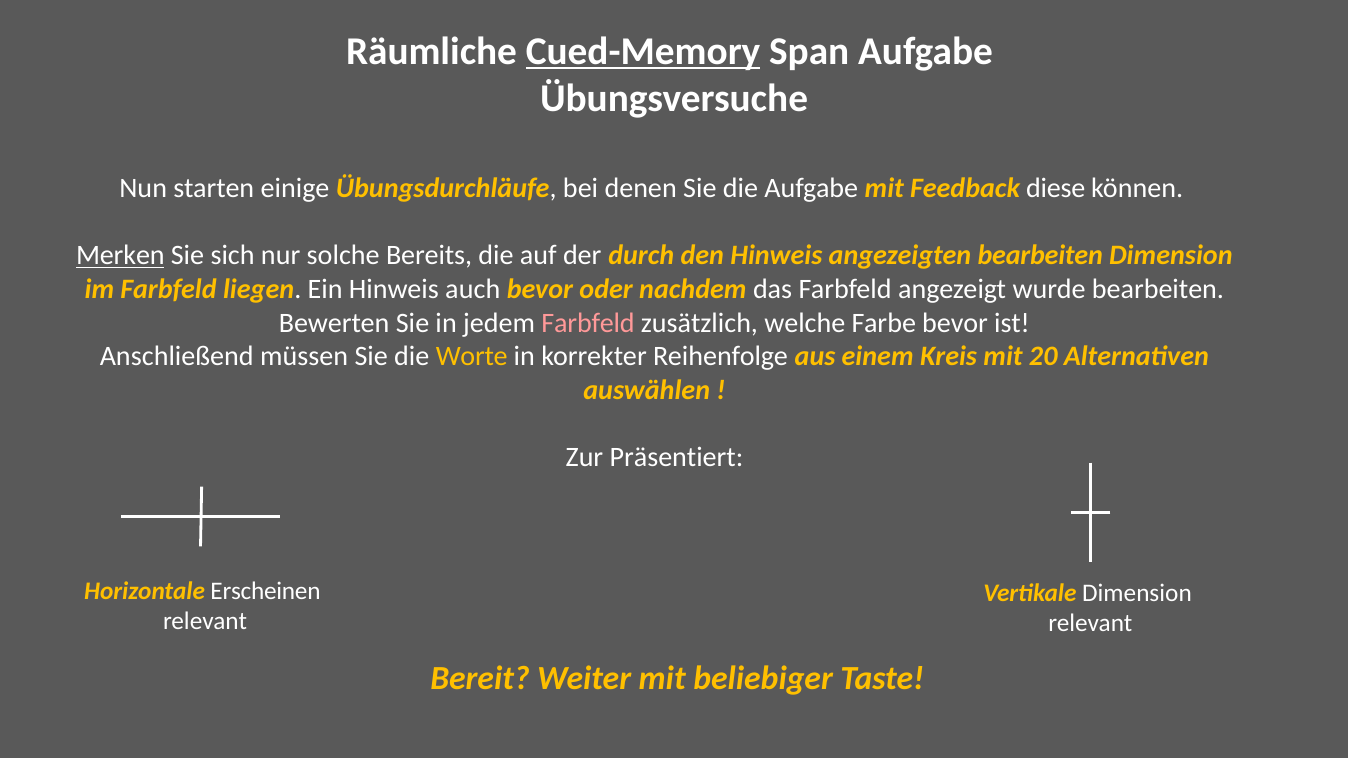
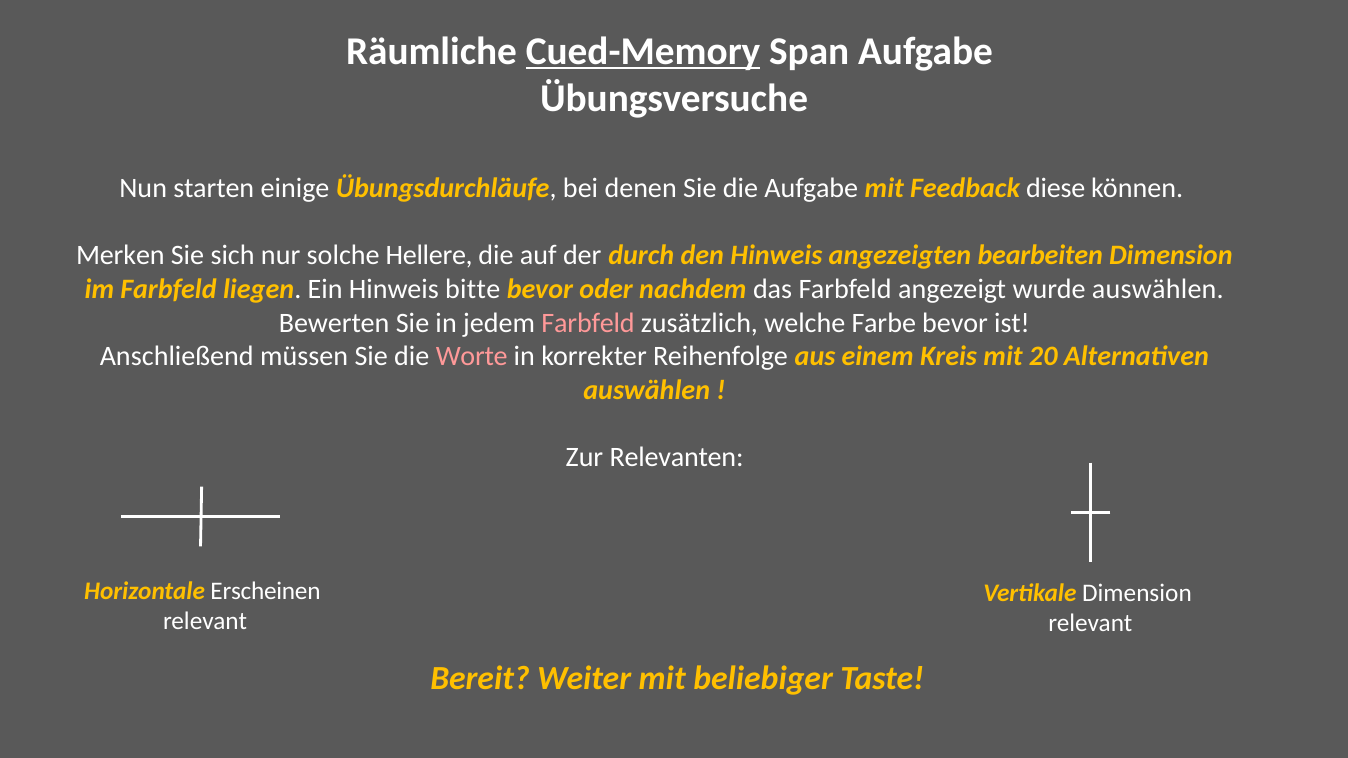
Merken underline: present -> none
Bereits: Bereits -> Hellere
auch: auch -> bitte
wurde bearbeiten: bearbeiten -> auswählen
Worte colour: yellow -> pink
Präsentiert: Präsentiert -> Relevanten
